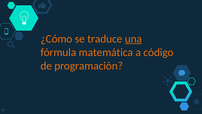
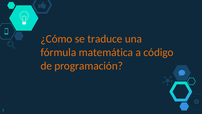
una underline: present -> none
